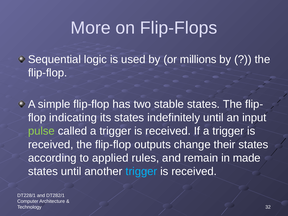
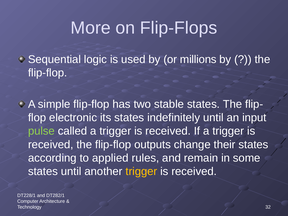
indicating: indicating -> electronic
made: made -> some
trigger at (141, 171) colour: light blue -> yellow
